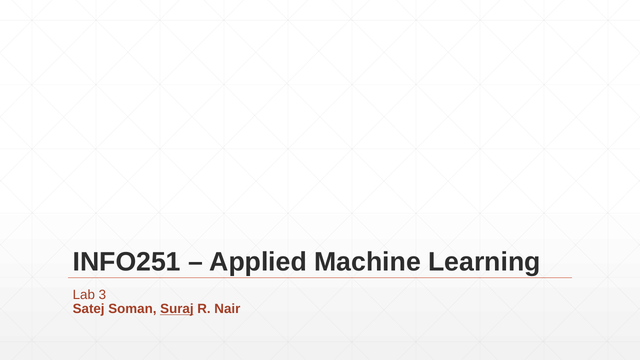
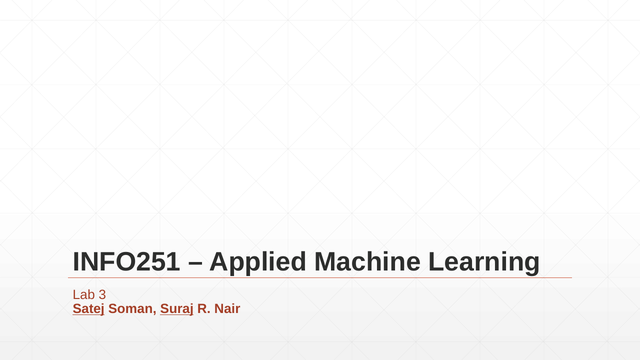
Satej underline: none -> present
